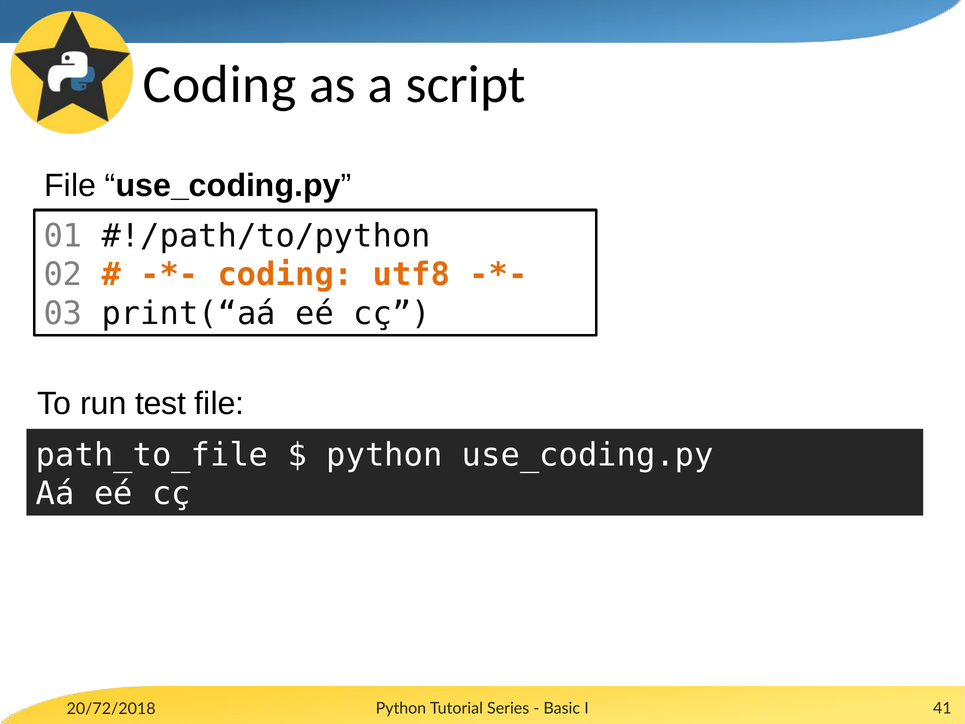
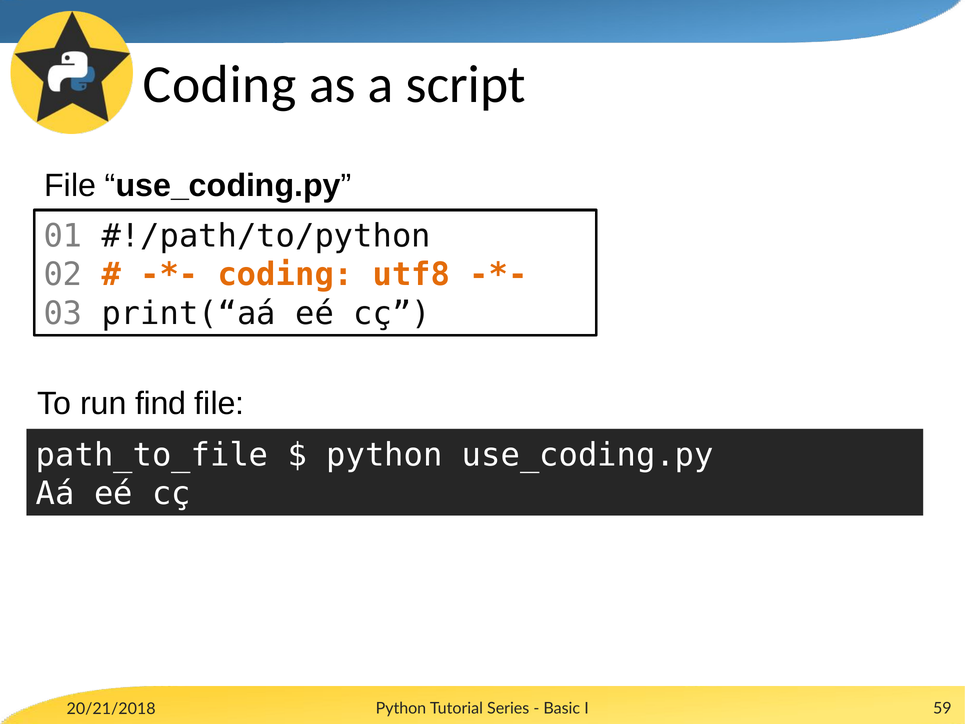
test: test -> find
20/72/2018: 20/72/2018 -> 20/21/2018
41: 41 -> 59
